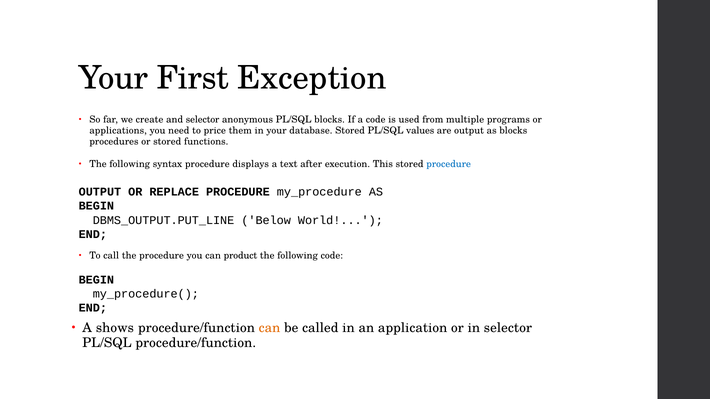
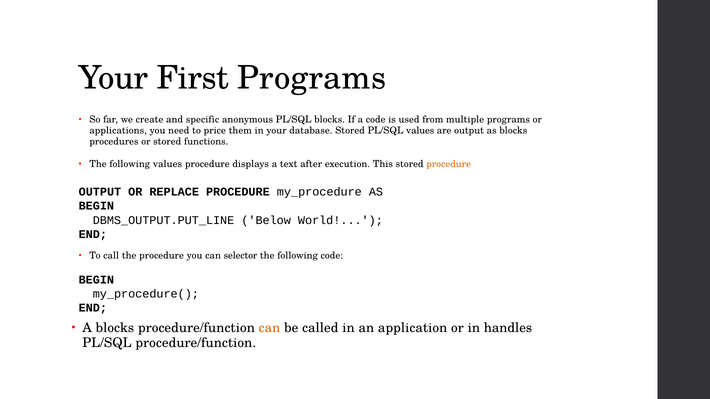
First Exception: Exception -> Programs
and selector: selector -> specific
following syntax: syntax -> values
procedure at (449, 164) colour: blue -> orange
product: product -> selector
A shows: shows -> blocks
in selector: selector -> handles
